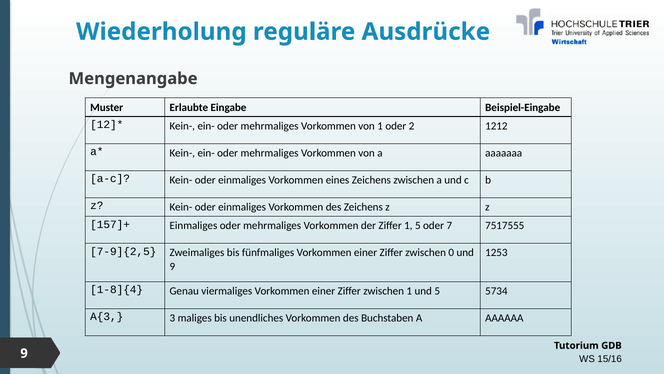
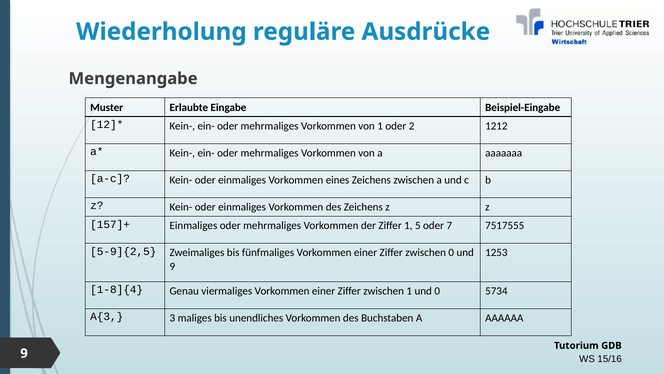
7-9]{2,5: 7-9]{2,5 -> 5-9]{2,5
und 5: 5 -> 0
